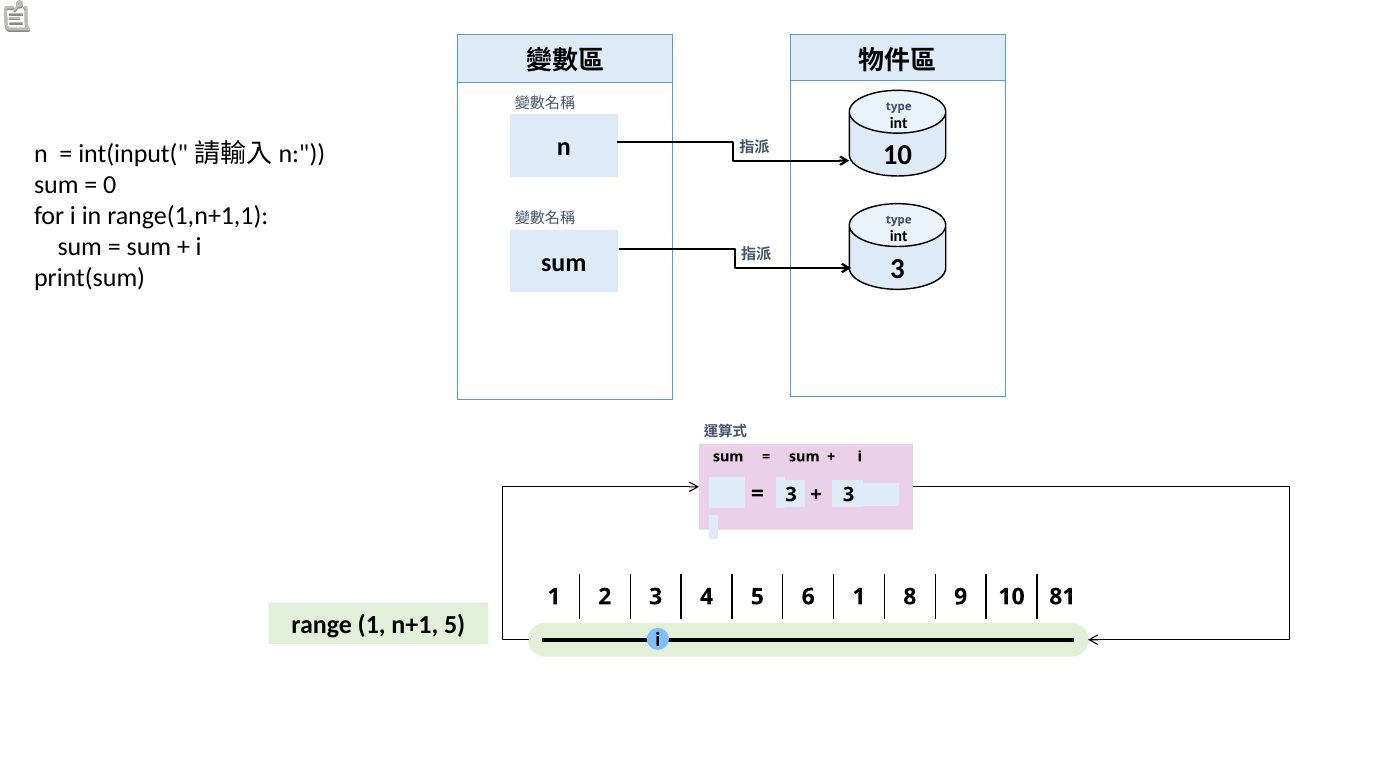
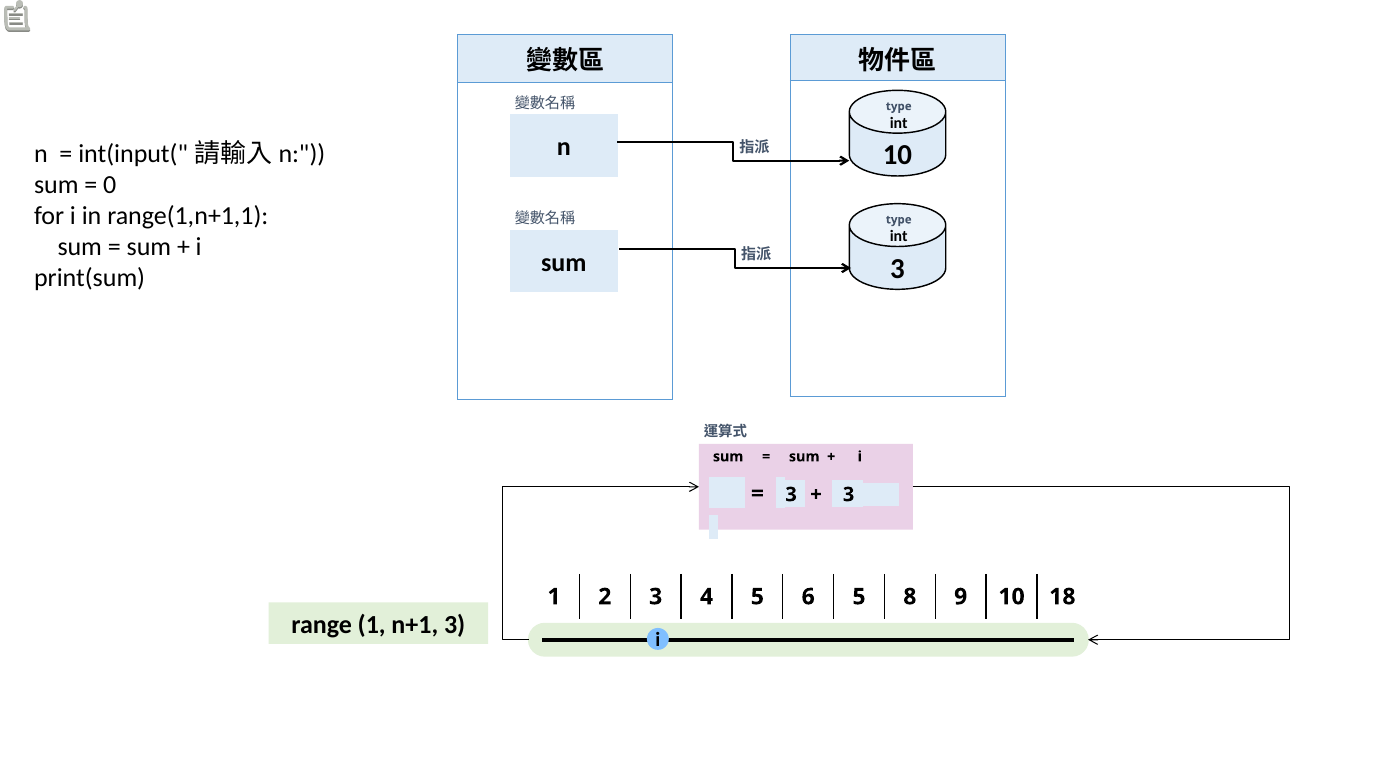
6 1: 1 -> 5
81: 81 -> 18
n+1 5: 5 -> 3
